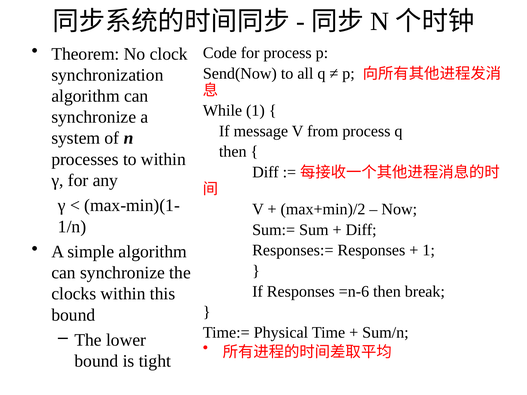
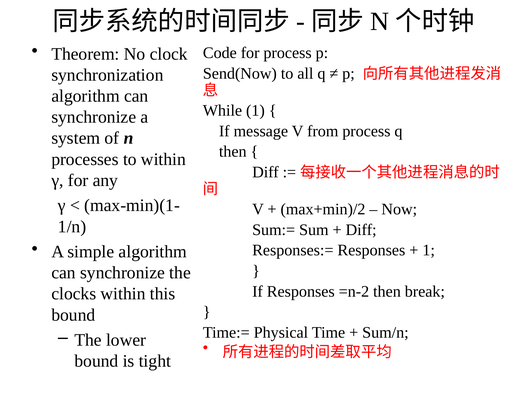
=n-6: =n-6 -> =n-2
